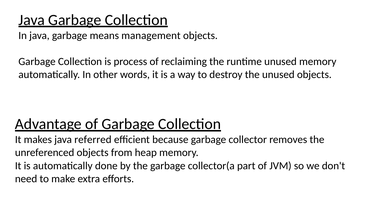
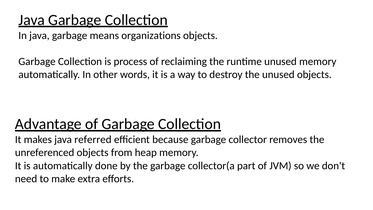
management: management -> organizations
